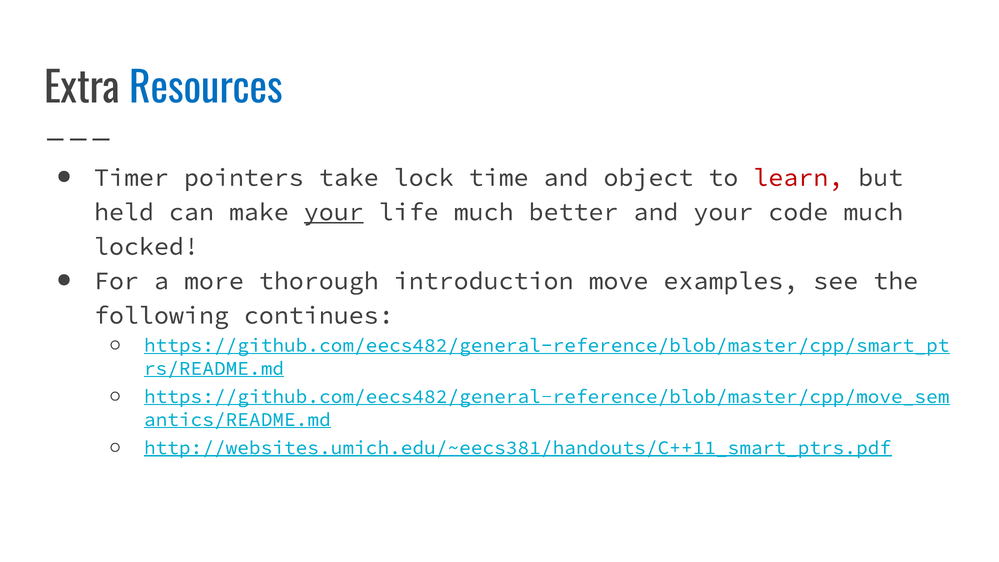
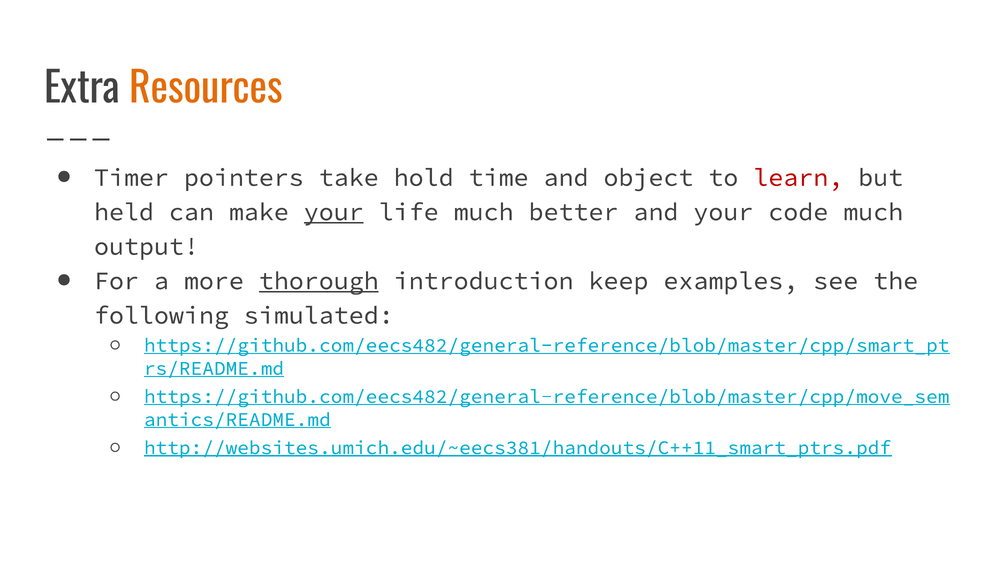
Resources colour: blue -> orange
lock: lock -> hold
locked: locked -> output
thorough underline: none -> present
move: move -> keep
continues: continues -> simulated
